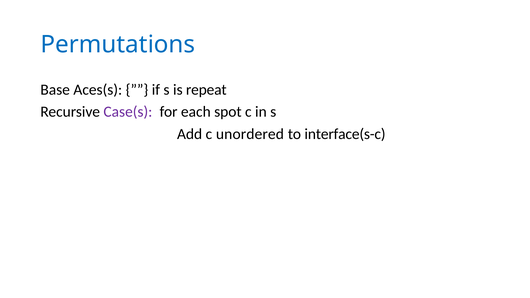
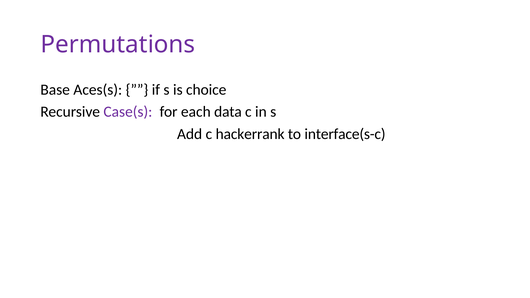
Permutations colour: blue -> purple
repeat: repeat -> choice
spot: spot -> data
unordered: unordered -> hackerrank
